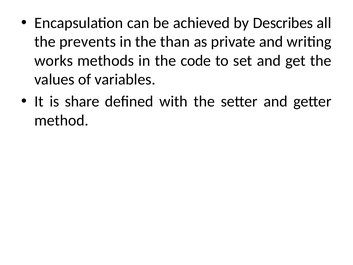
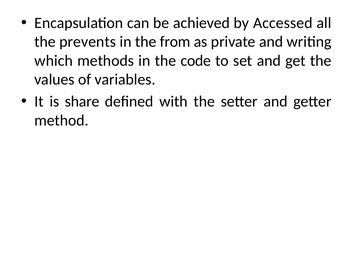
Describes: Describes -> Accessed
than: than -> from
works: works -> which
